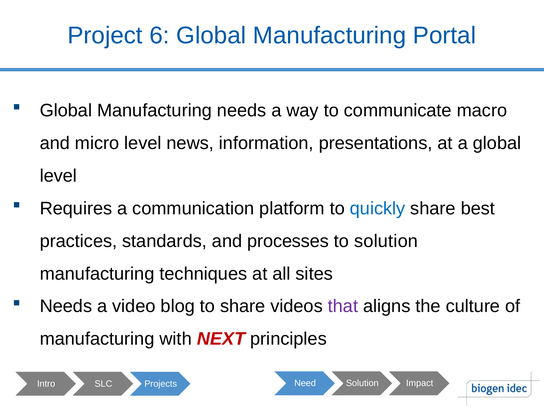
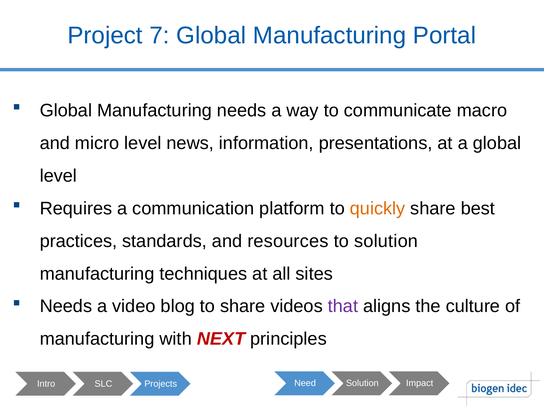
6: 6 -> 7
quickly colour: blue -> orange
processes: processes -> resources
